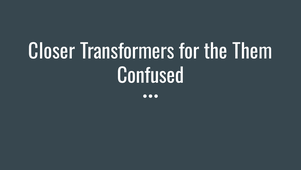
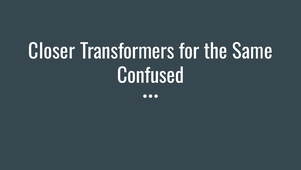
Them: Them -> Same
